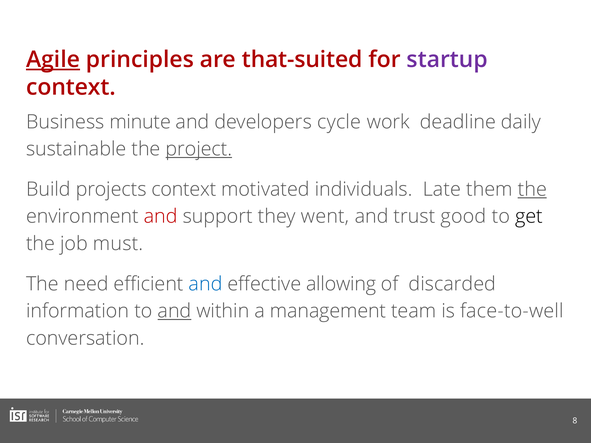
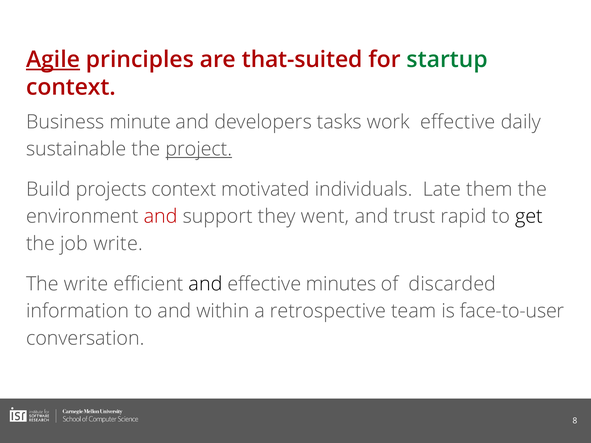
startup colour: purple -> green
cycle: cycle -> tasks
work deadline: deadline -> effective
the at (532, 189) underline: present -> none
good: good -> rapid
job must: must -> write
The need: need -> write
and at (206, 284) colour: blue -> black
allowing: allowing -> minutes
and at (174, 311) underline: present -> none
management: management -> retrospective
face-to-well: face-to-well -> face-to-user
